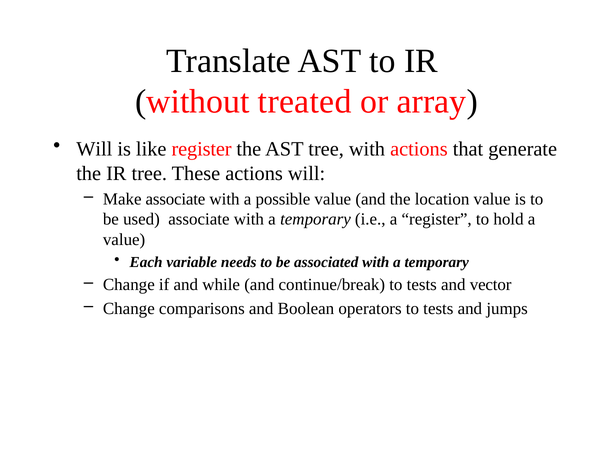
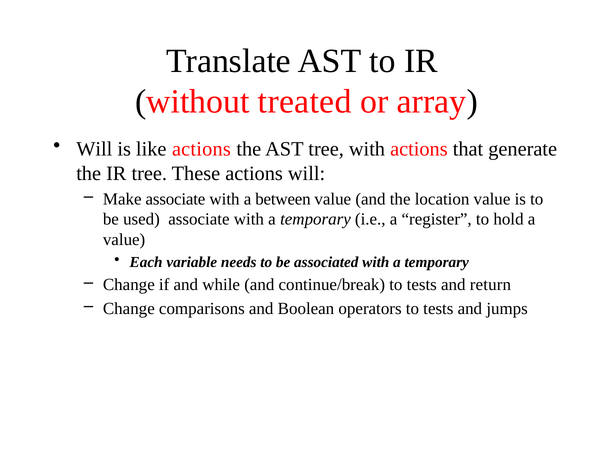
like register: register -> actions
possible: possible -> between
vector: vector -> return
